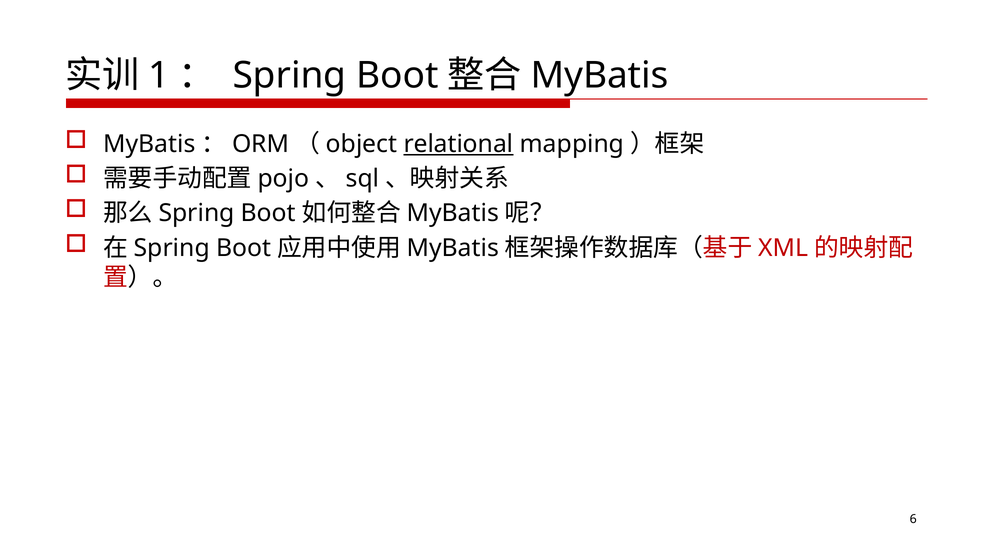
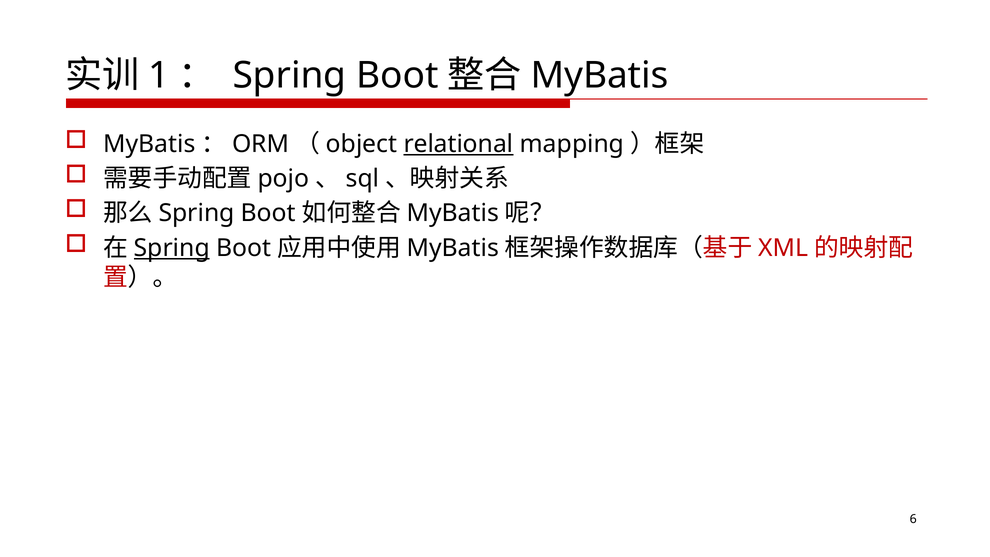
Spring at (172, 248) underline: none -> present
